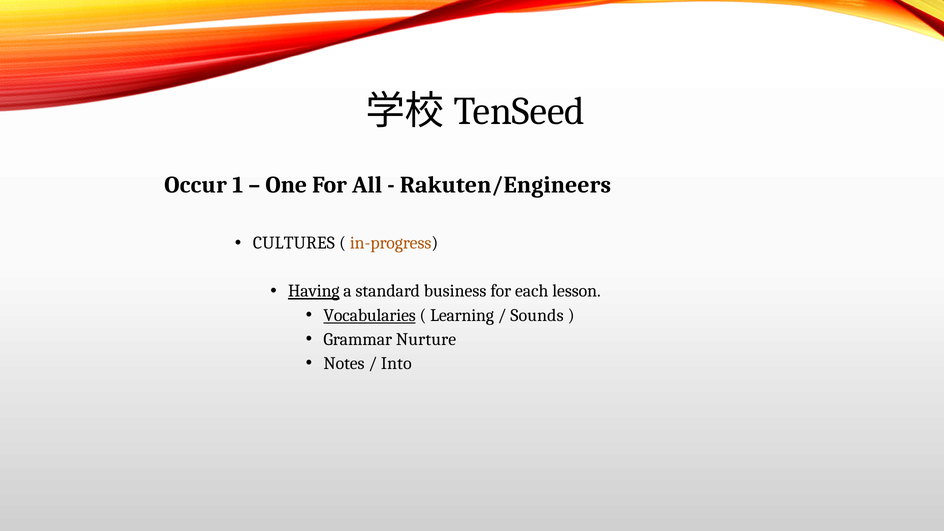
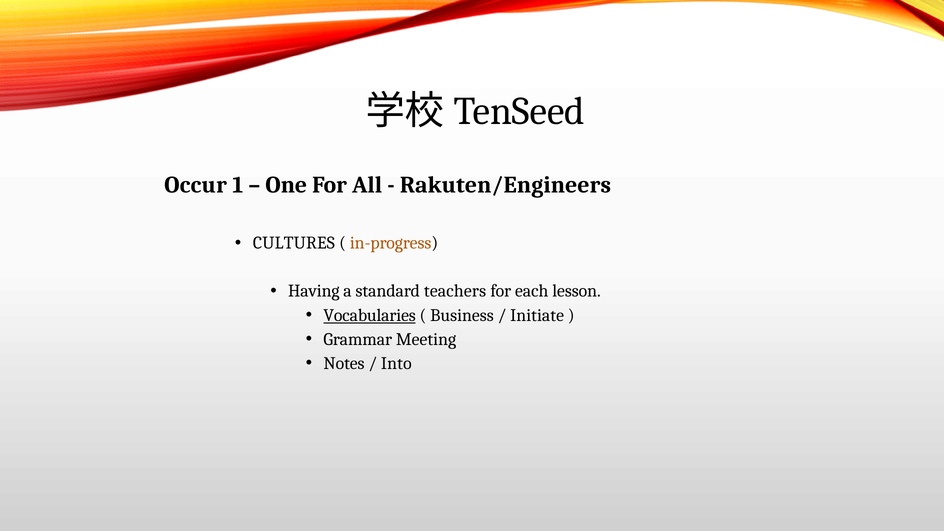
Having underline: present -> none
business: business -> teachers
Learning: Learning -> Business
Sounds: Sounds -> Initiate
Nurture: Nurture -> Meeting
